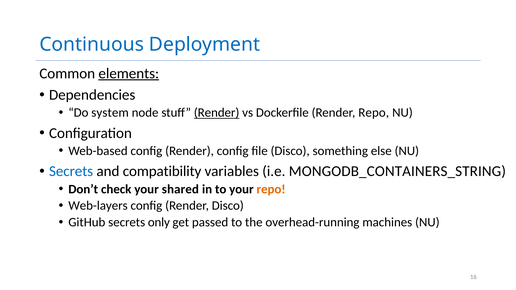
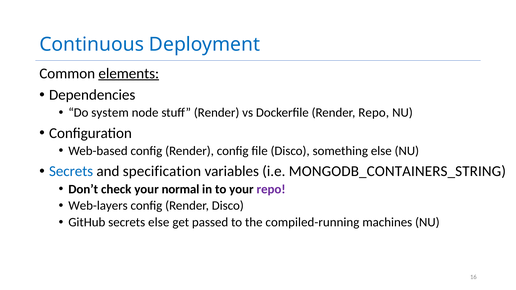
Render at (217, 113) underline: present -> none
compatibility: compatibility -> specification
shared: shared -> normal
repo at (271, 189) colour: orange -> purple
secrets only: only -> else
overhead-running: overhead-running -> compiled-running
